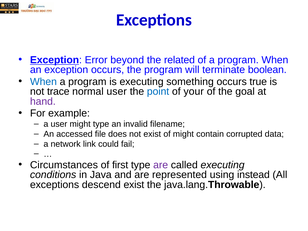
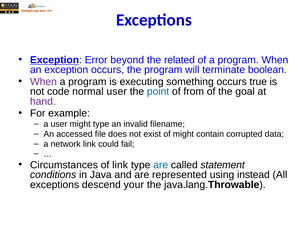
When at (43, 82) colour: blue -> purple
trace: trace -> code
your: your -> from
of first: first -> link
are at (161, 165) colour: purple -> blue
called executing: executing -> statement
descend exist: exist -> your
